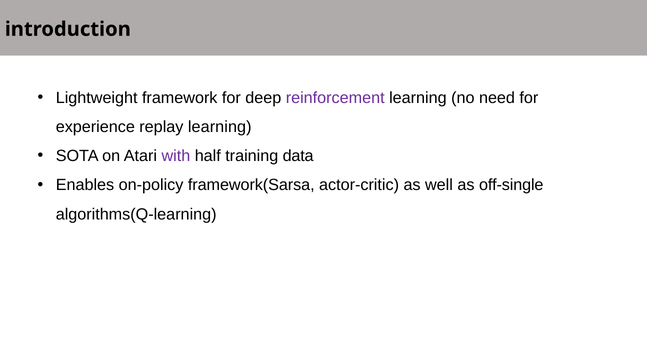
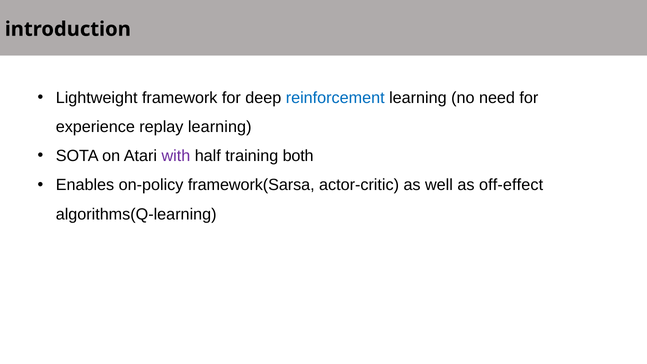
reinforcement colour: purple -> blue
data: data -> both
off-single: off-single -> off-effect
